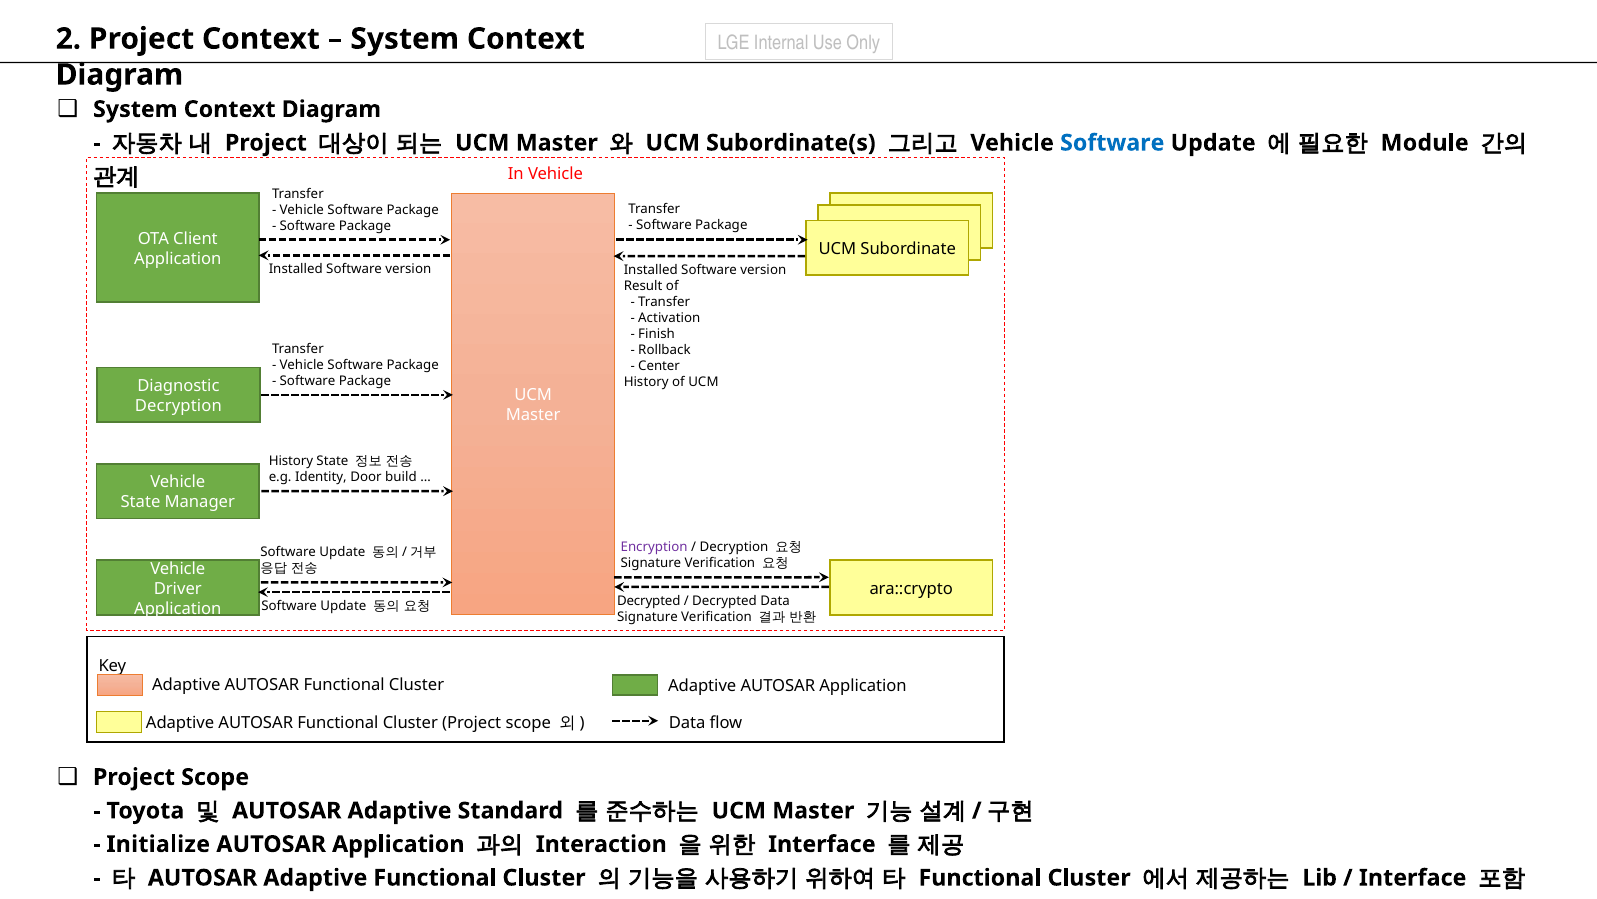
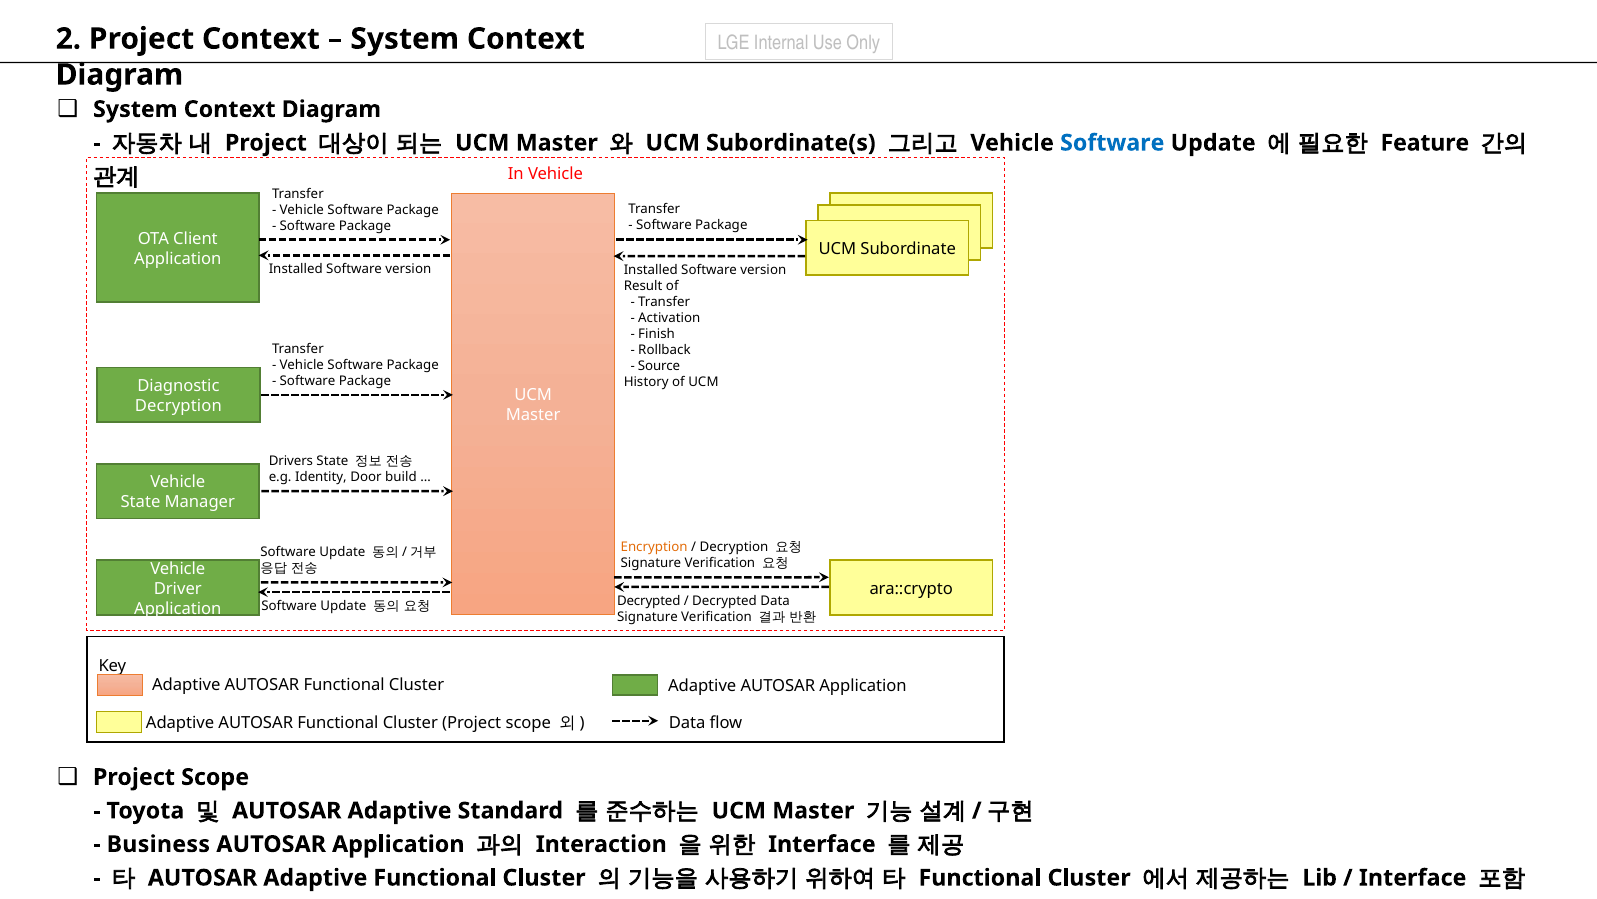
Module: Module -> Feature
Center: Center -> Source
History at (291, 460): History -> Drivers
Encryption colour: purple -> orange
Initialize: Initialize -> Business
